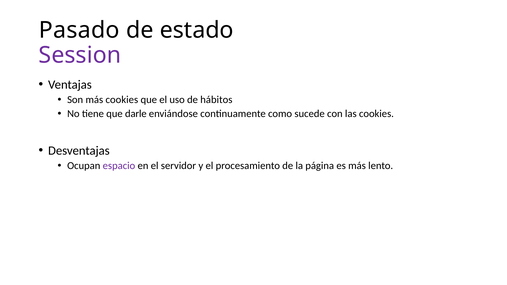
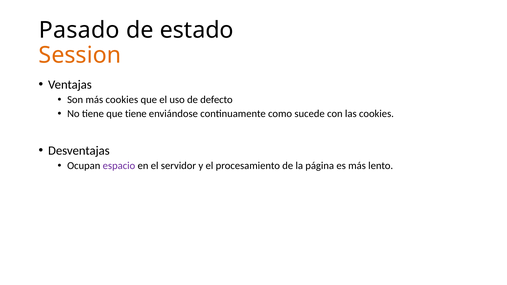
Session colour: purple -> orange
hábitos: hábitos -> defecto
que darle: darle -> tiene
